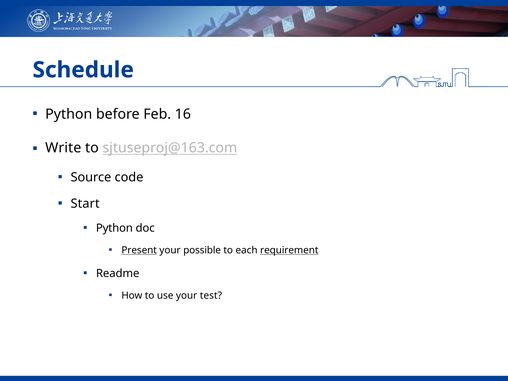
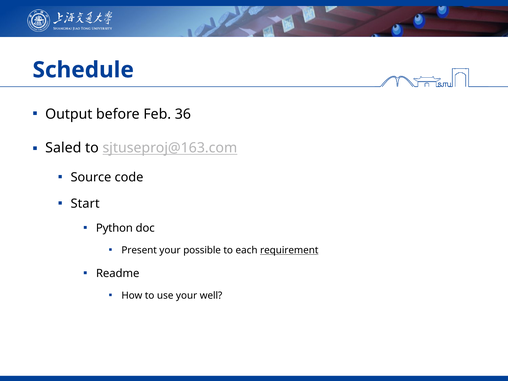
Python at (69, 114): Python -> Output
16: 16 -> 36
Write: Write -> Saled
Present underline: present -> none
test: test -> well
